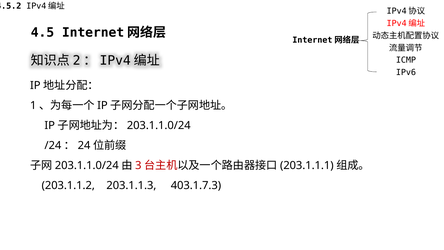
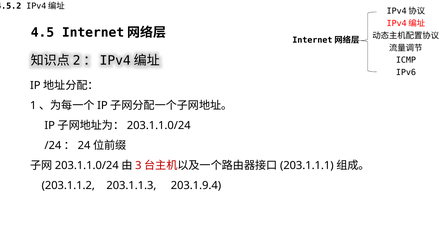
403.1.7.3: 403.1.7.3 -> 203.1.9.4
